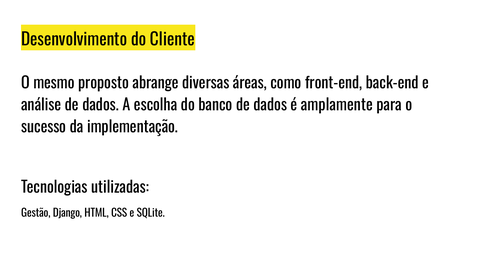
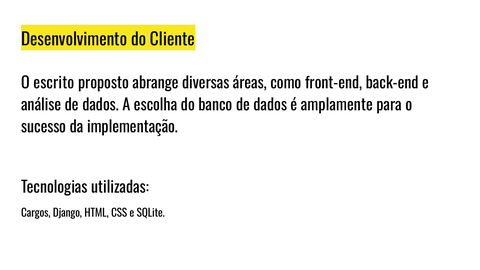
mesmo: mesmo -> escrito
Gestão: Gestão -> Cargos
